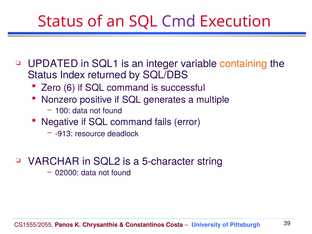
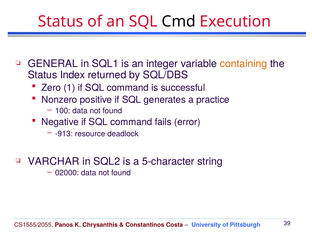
Cmd colour: purple -> black
UPDATED: UPDATED -> GENERAL
6: 6 -> 1
multiple: multiple -> practice
